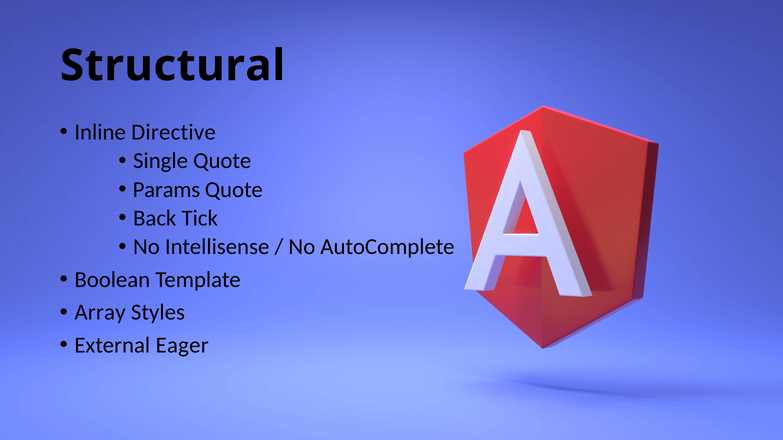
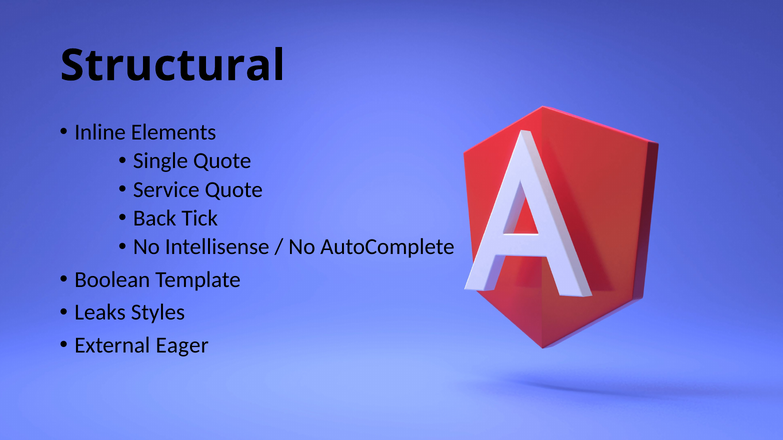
Directive: Directive -> Elements
Params: Params -> Service
Array: Array -> Leaks
